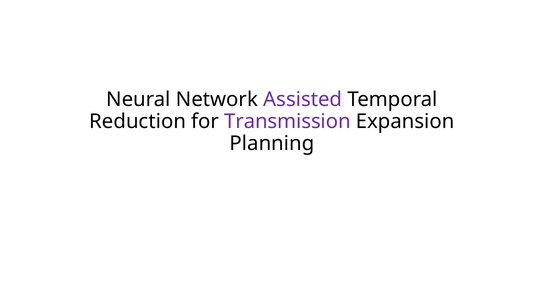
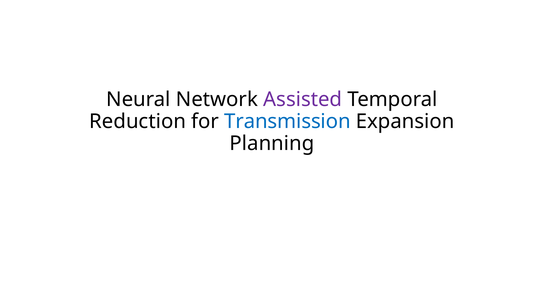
Transmission colour: purple -> blue
